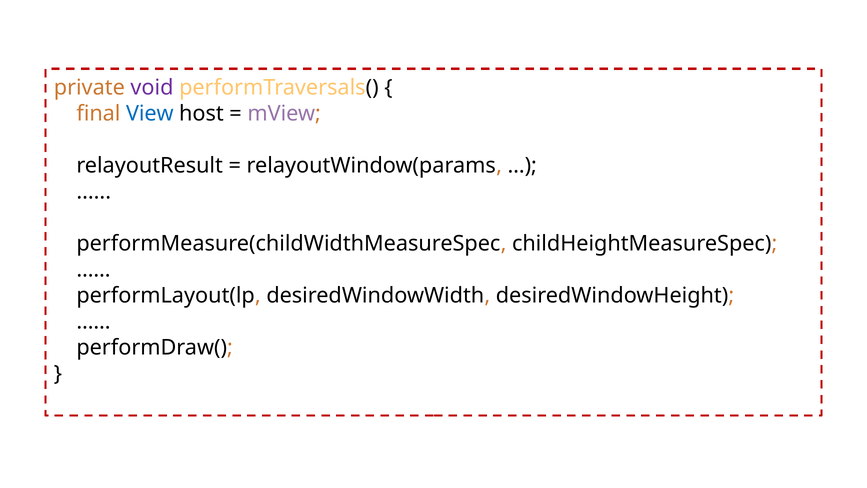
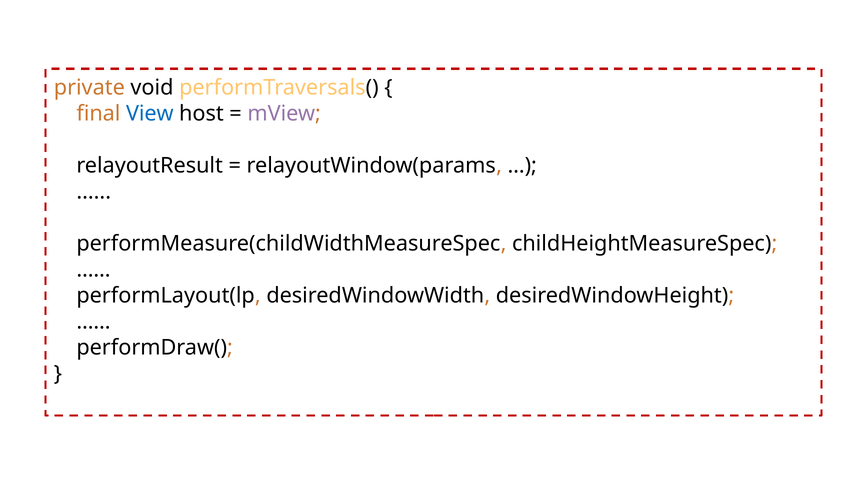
void colour: purple -> black
